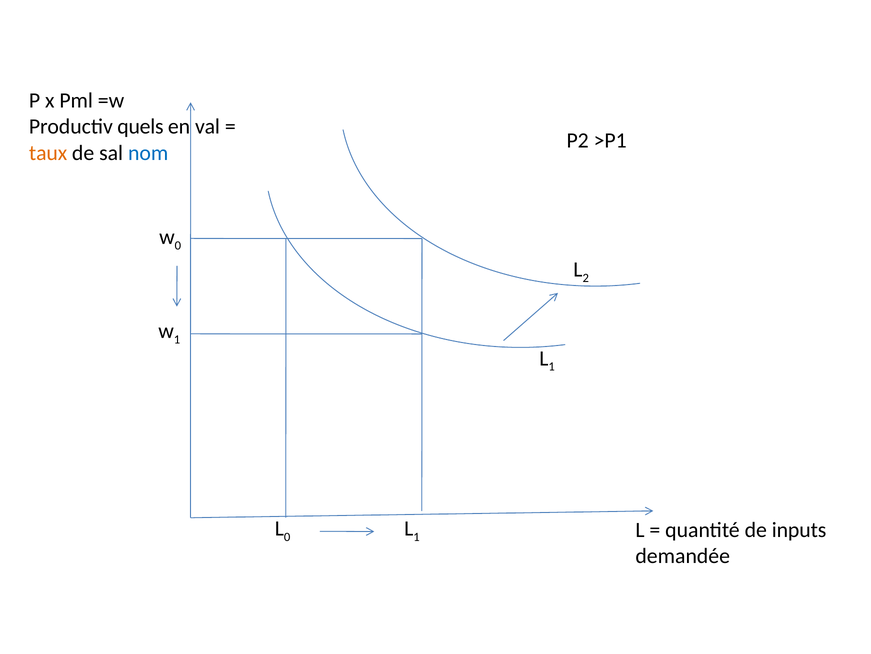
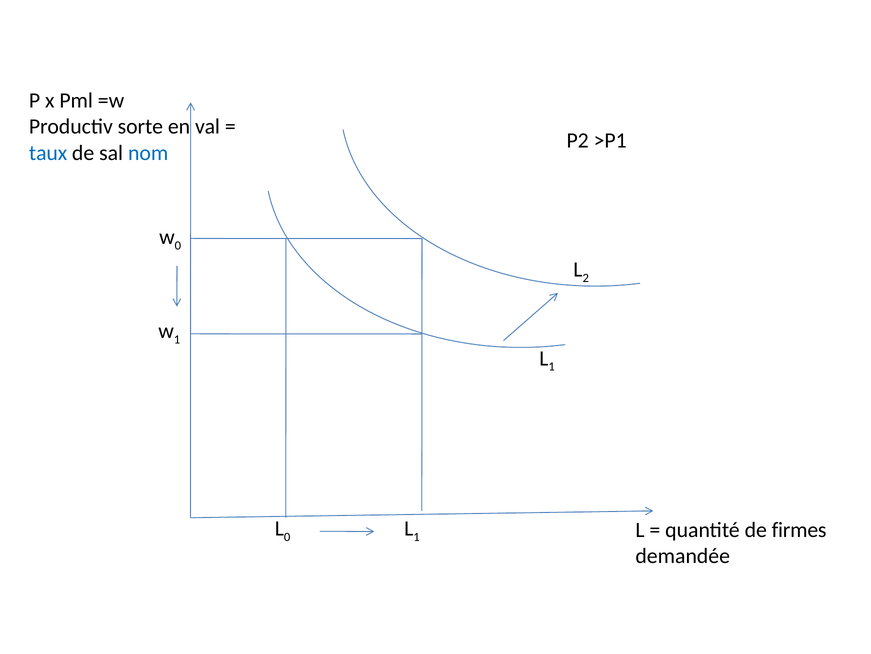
quels: quels -> sorte
taux colour: orange -> blue
inputs: inputs -> firmes
